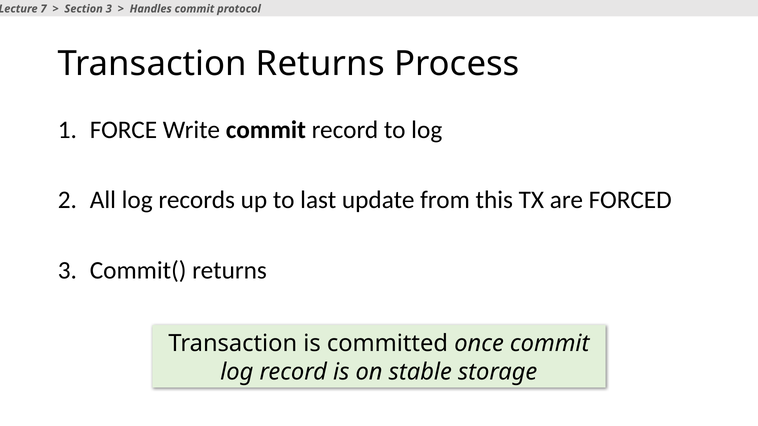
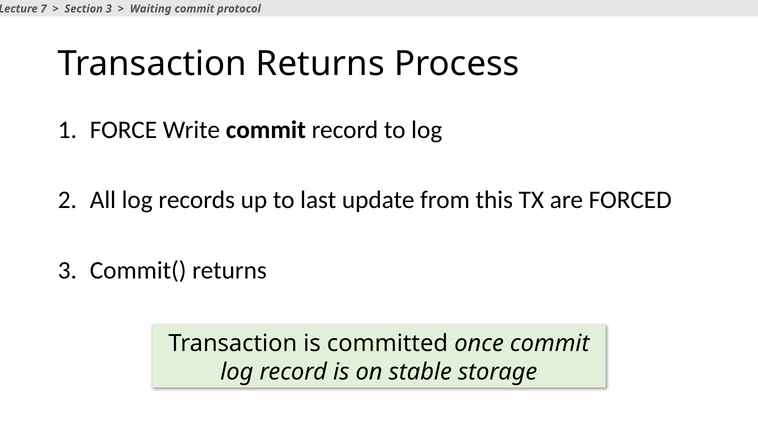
Handles: Handles -> Waiting
